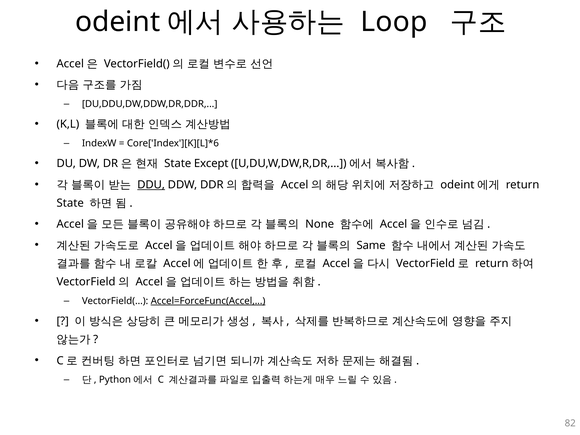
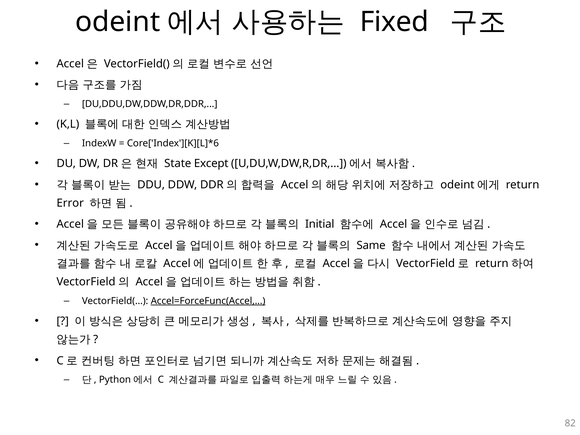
Loop: Loop -> Fixed
DDU underline: present -> none
State at (70, 203): State -> Error
None: None -> Initial
